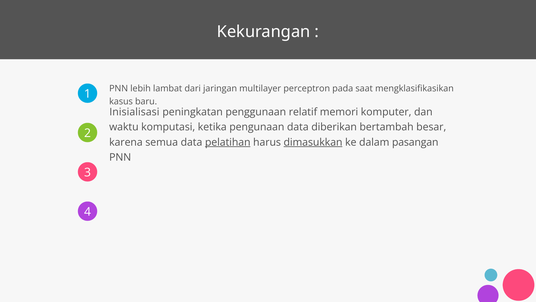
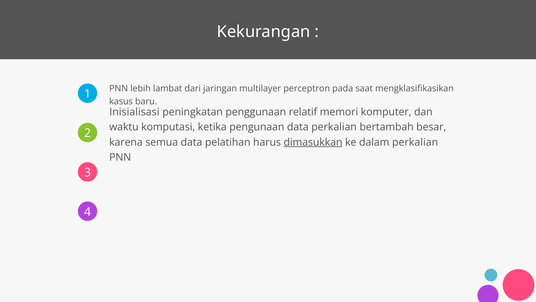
data diberikan: diberikan -> perkalian
pelatihan underline: present -> none
dalam pasangan: pasangan -> perkalian
